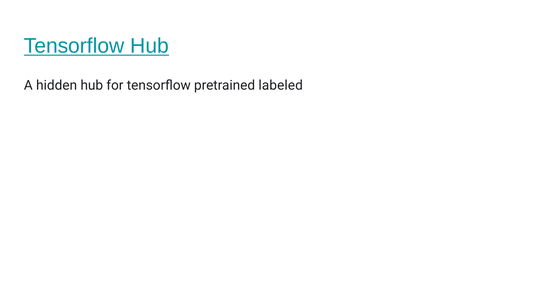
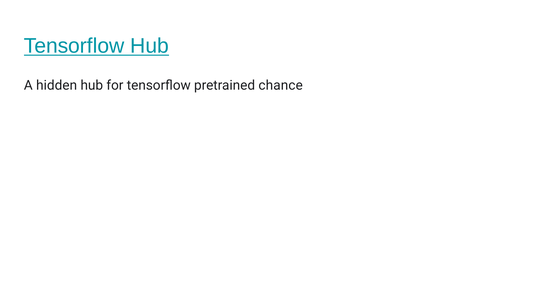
labeled: labeled -> chance
